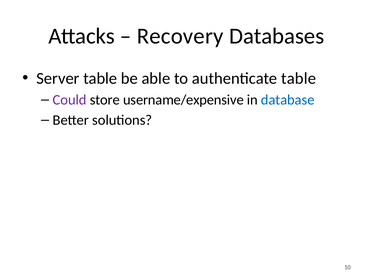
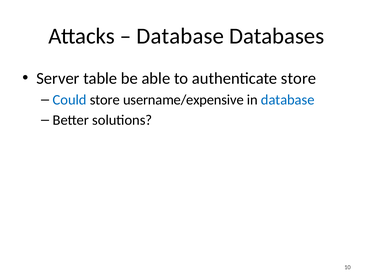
Recovery at (180, 36): Recovery -> Database
authenticate table: table -> store
Could colour: purple -> blue
